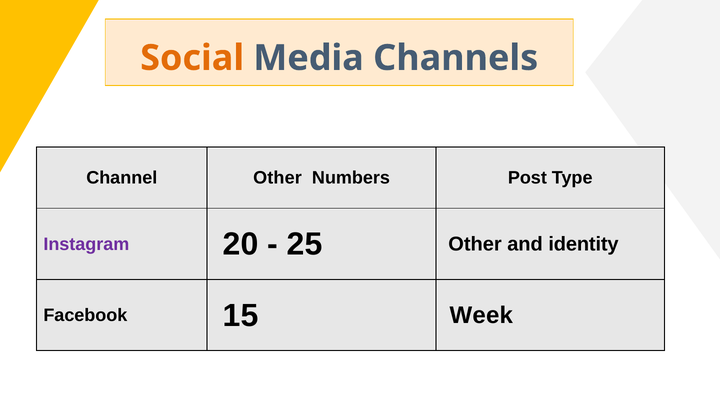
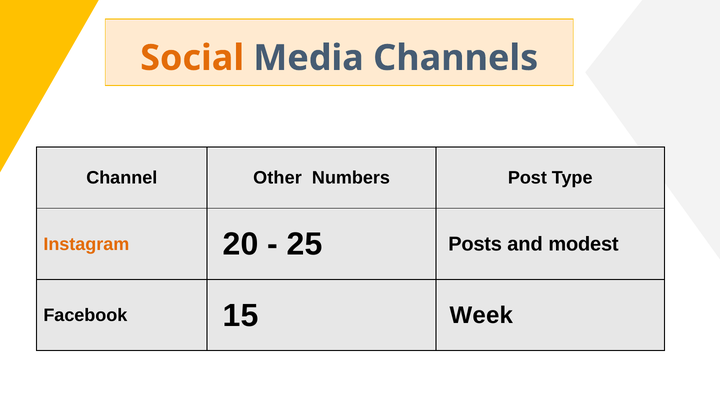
Instagram colour: purple -> orange
25 Other: Other -> Posts
identity: identity -> modest
